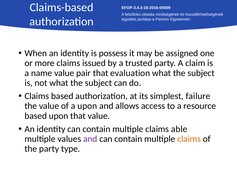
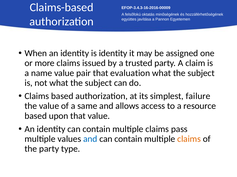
is possess: possess -> identity
a upon: upon -> same
able: able -> pass
and at (90, 139) colour: purple -> blue
